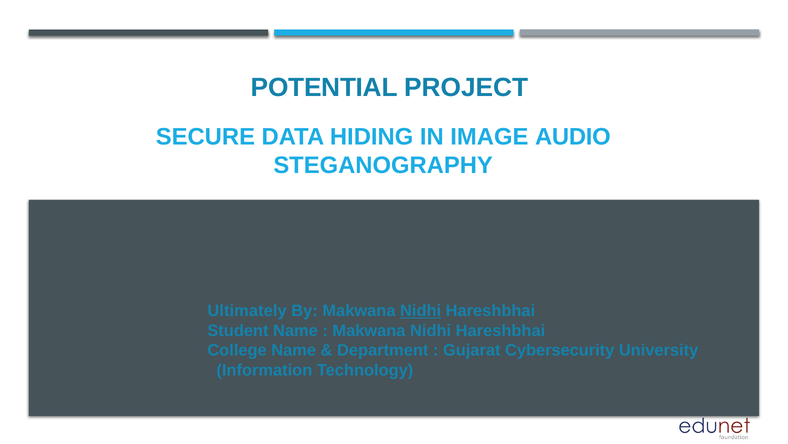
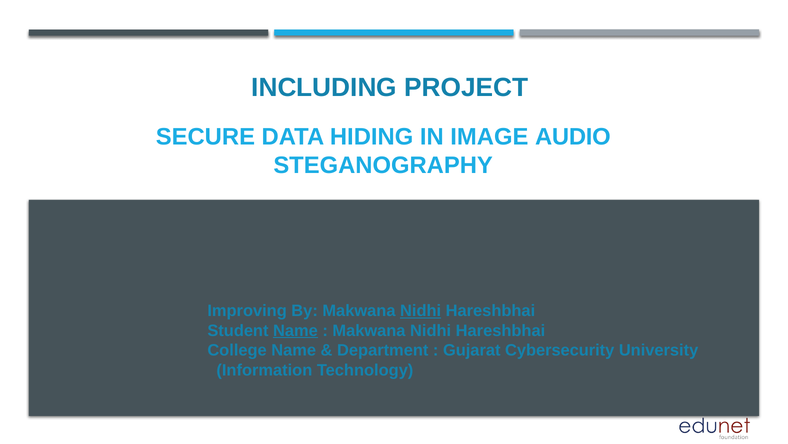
POTENTIAL: POTENTIAL -> INCLUDING
Ultimately: Ultimately -> Improving
Name at (295, 330) underline: none -> present
